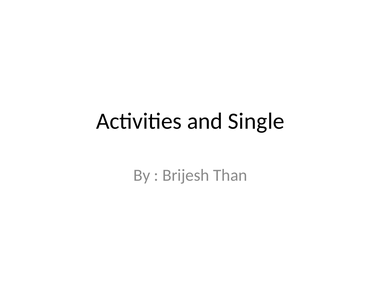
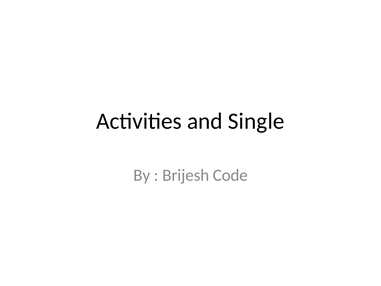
Than: Than -> Code
